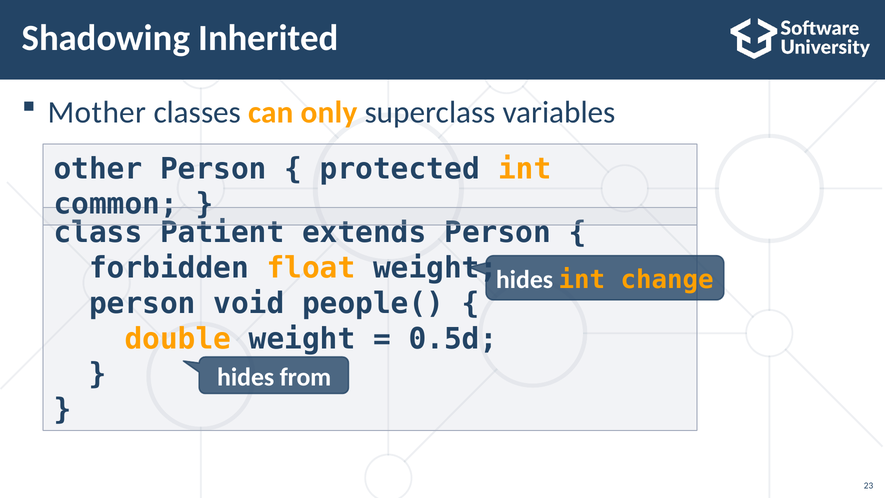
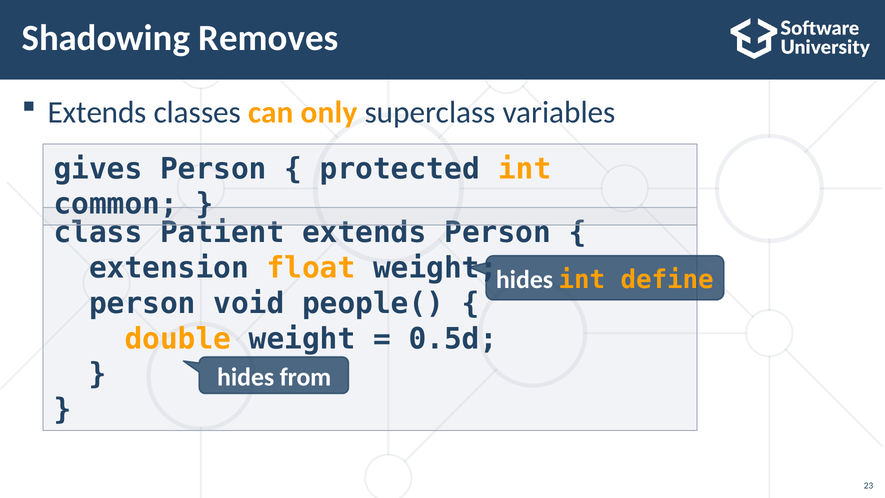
Inherited: Inherited -> Removes
Mother at (97, 112): Mother -> Extends
other: other -> gives
forbidden: forbidden -> extension
change: change -> define
